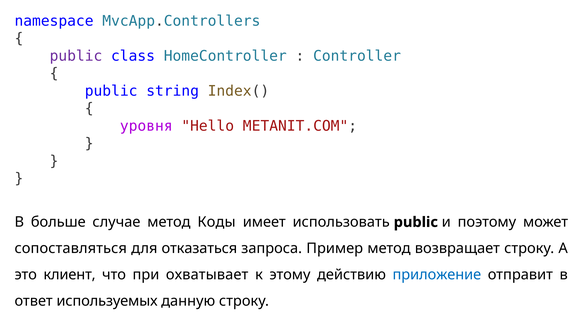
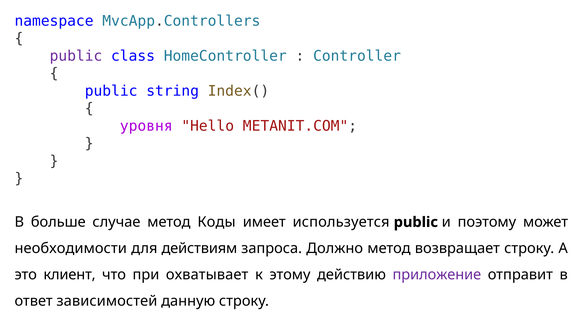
использовать: использовать -> используется
сопоставляться: сопоставляться -> необходимости
отказаться: отказаться -> действиям
Пример: Пример -> Должно
приложение colour: blue -> purple
используемых: используемых -> зависимостей
